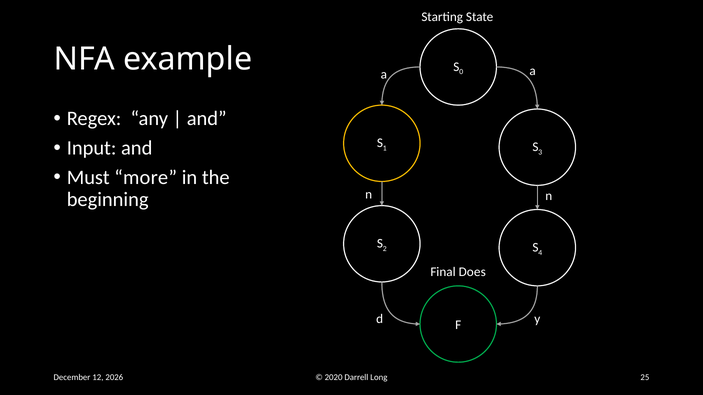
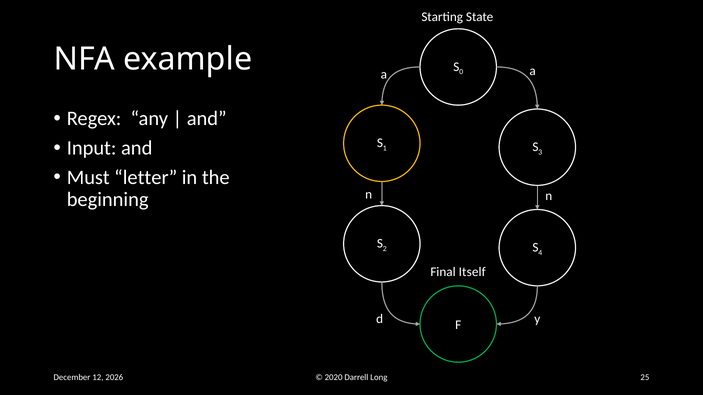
more: more -> letter
Does: Does -> Itself
